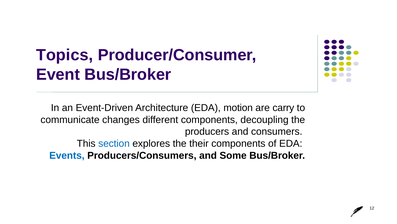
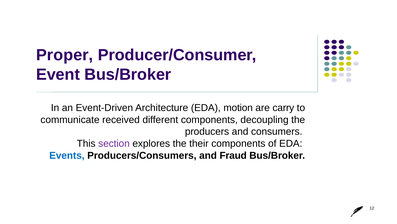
Topics: Topics -> Proper
changes: changes -> received
section colour: blue -> purple
Some: Some -> Fraud
